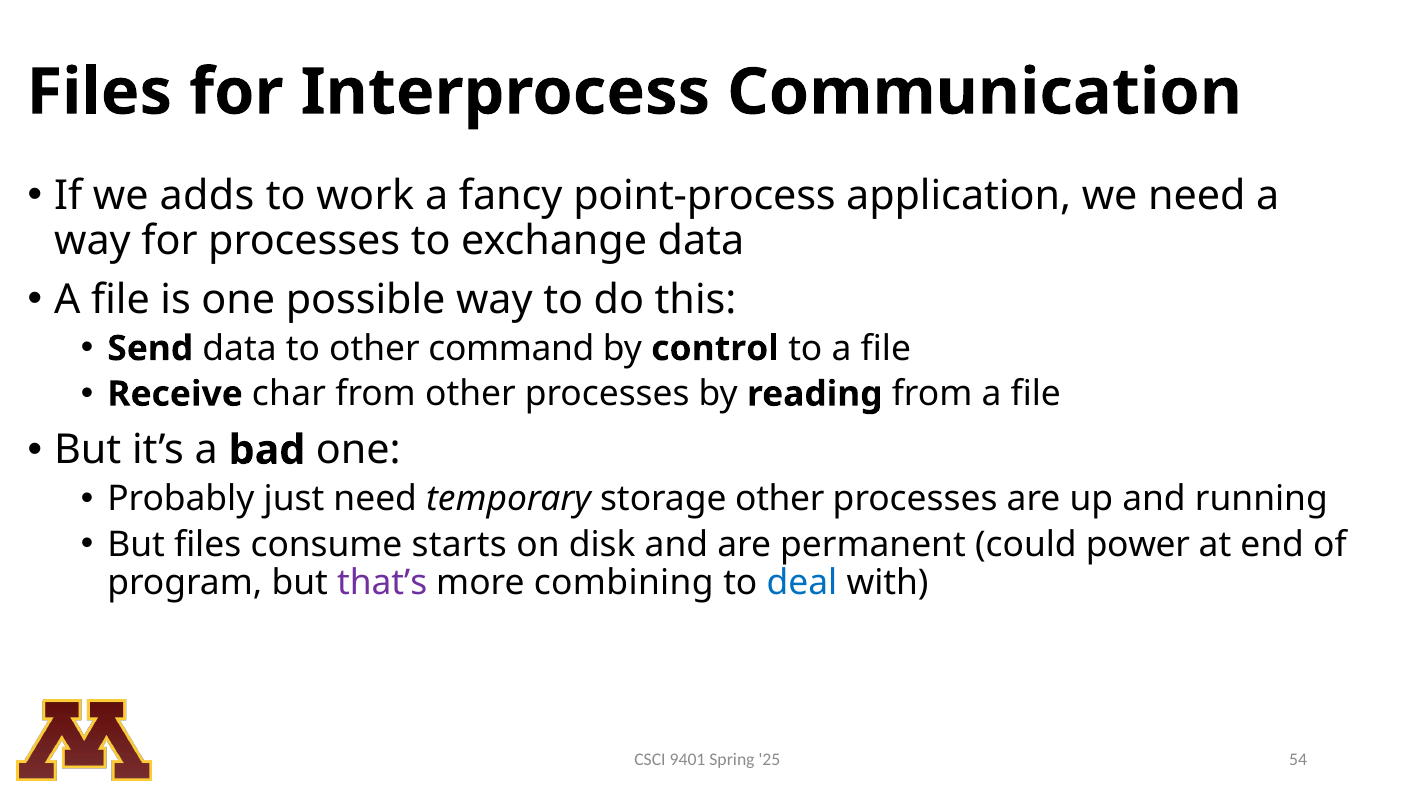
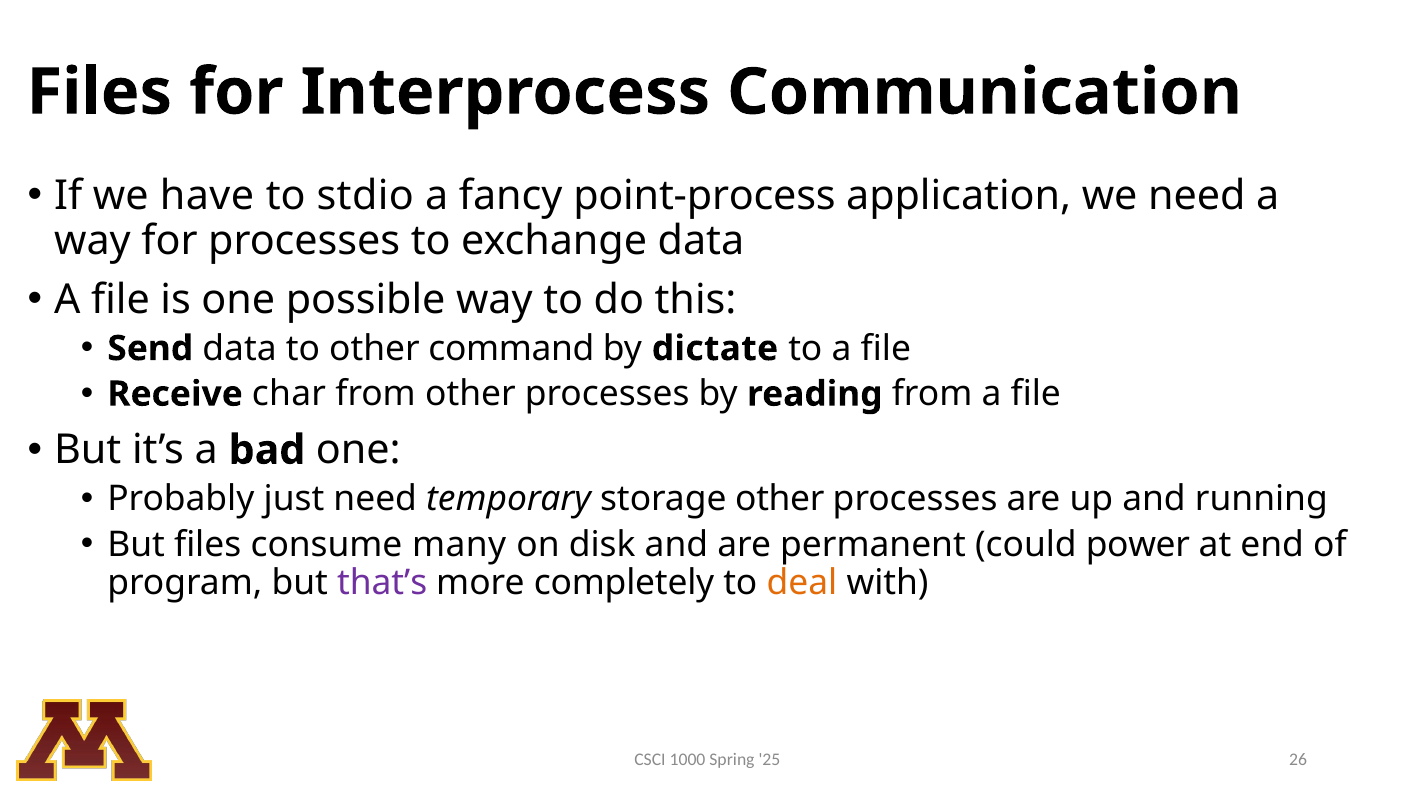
adds: adds -> have
work: work -> stdio
control: control -> dictate
starts: starts -> many
combining: combining -> completely
deal colour: blue -> orange
9401: 9401 -> 1000
54: 54 -> 26
